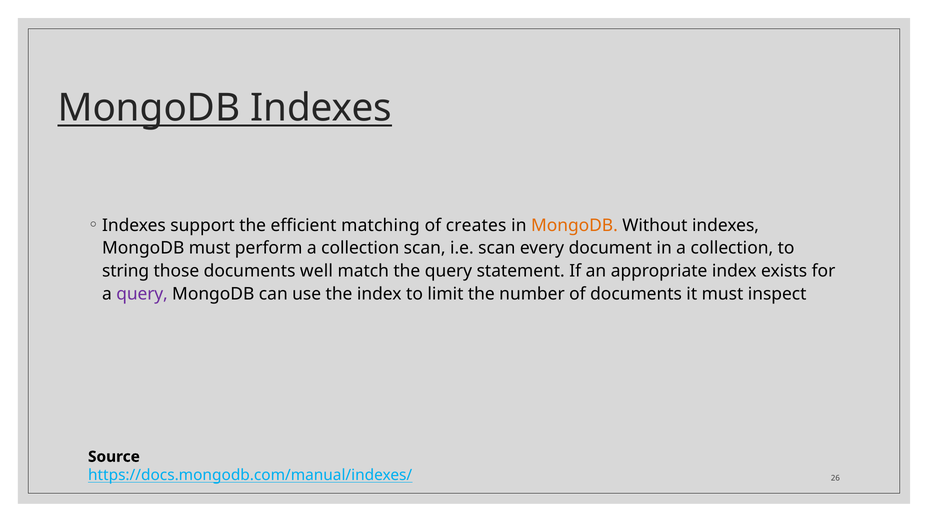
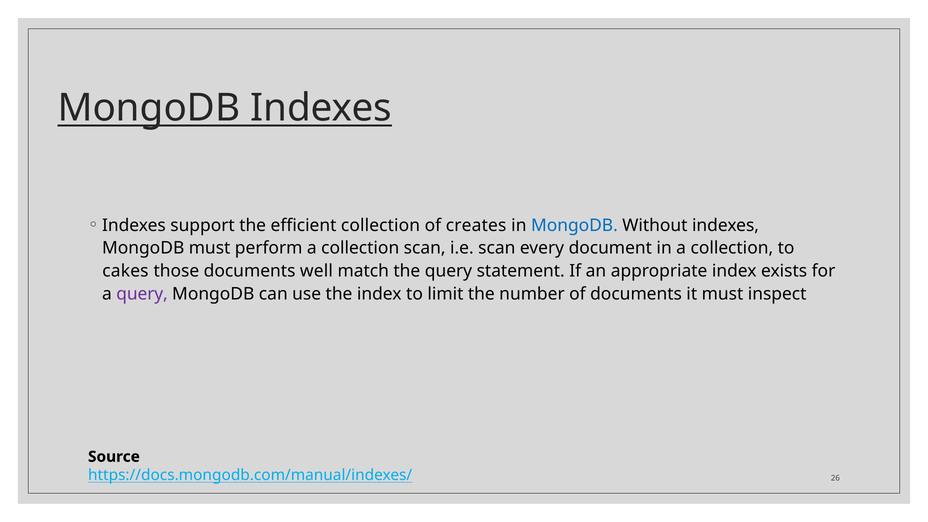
efficient matching: matching -> collection
MongoDB at (574, 225) colour: orange -> blue
string: string -> cakes
